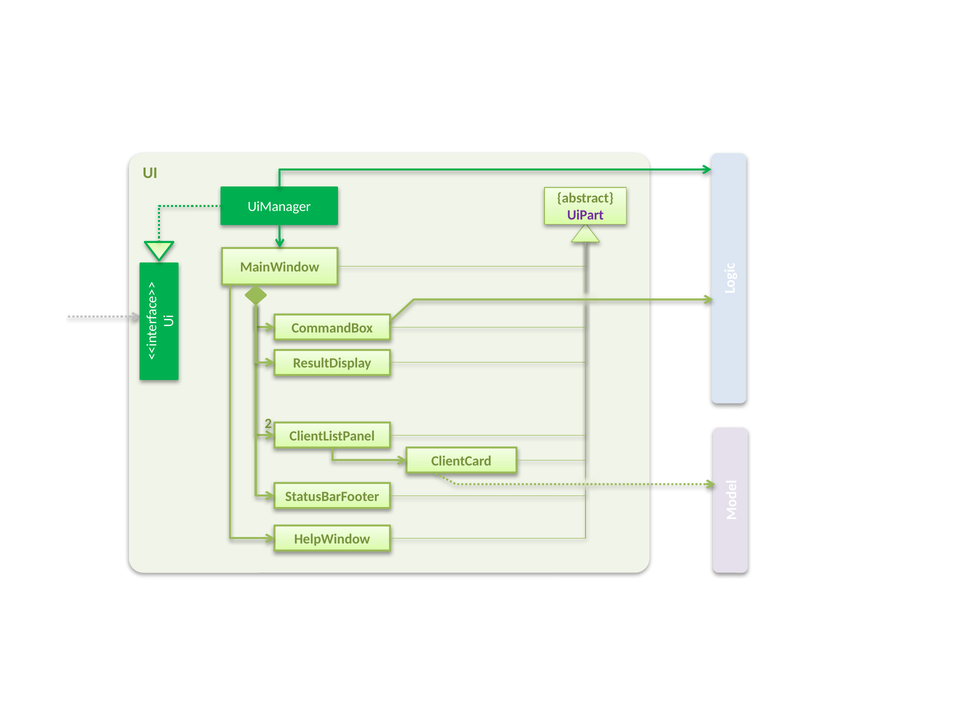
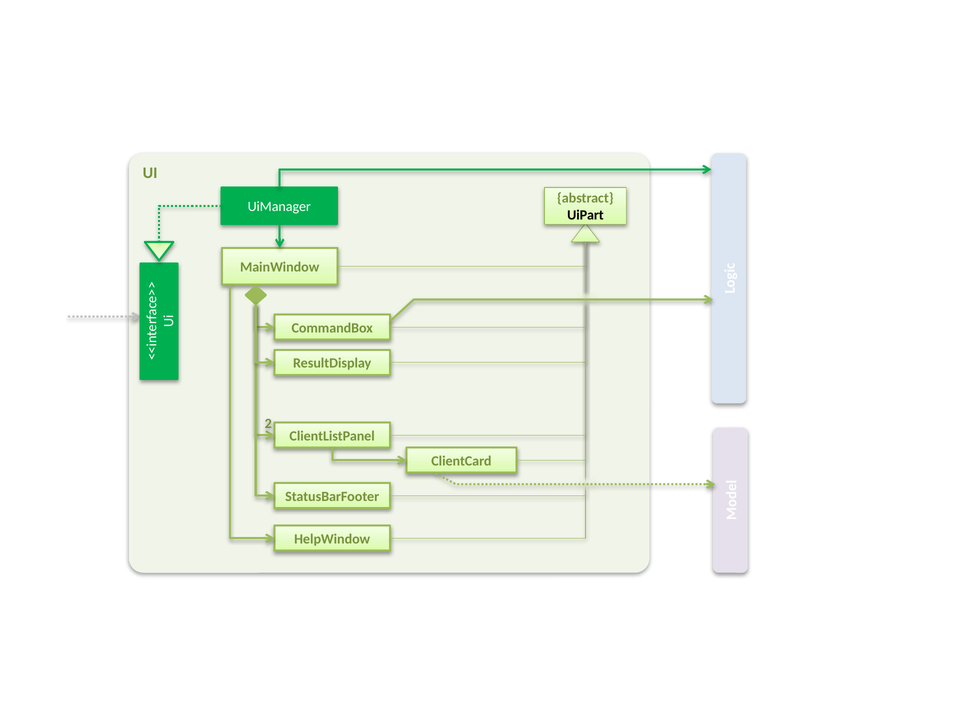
UiPart colour: purple -> black
